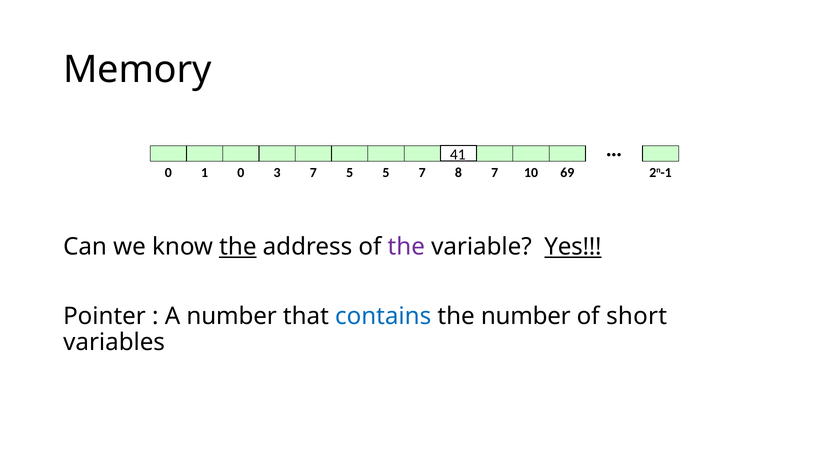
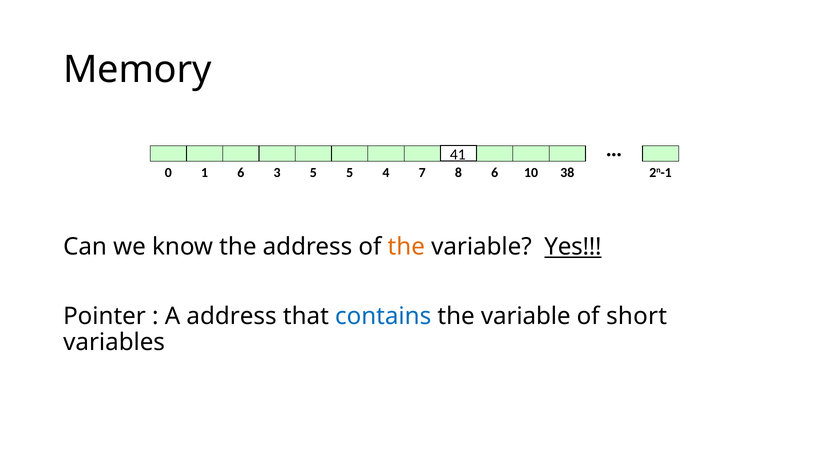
1 0: 0 -> 6
3 7: 7 -> 5
5 5: 5 -> 4
8 7: 7 -> 6
69: 69 -> 38
the at (238, 247) underline: present -> none
the at (406, 247) colour: purple -> orange
A number: number -> address
number at (526, 316): number -> variable
